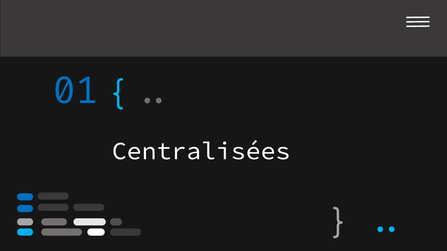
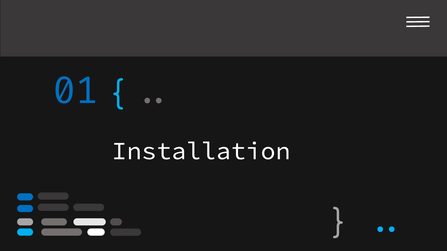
Centralisées: Centralisées -> Installation
